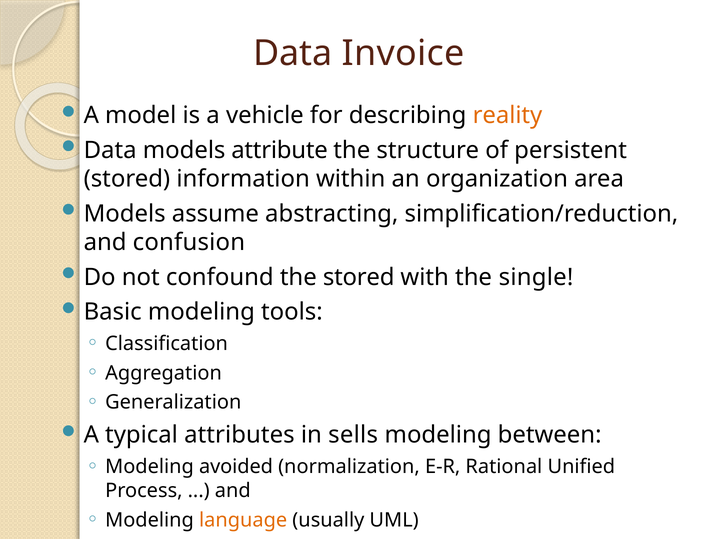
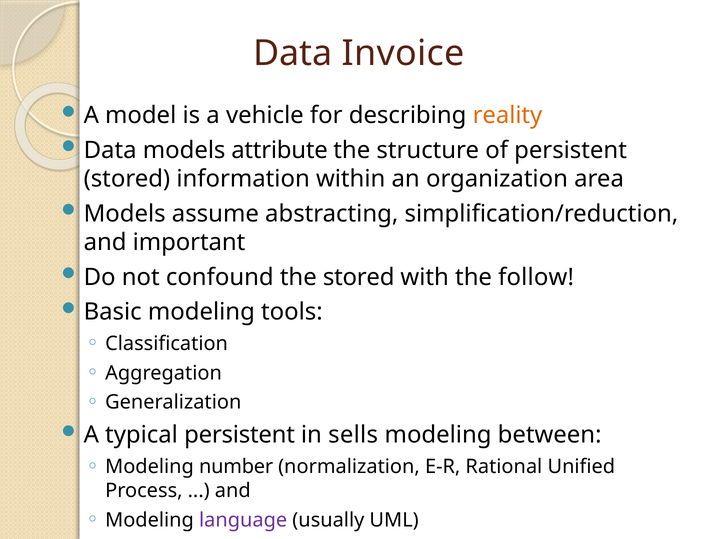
confusion: confusion -> important
single: single -> follow
typical attributes: attributes -> persistent
avoided: avoided -> number
language colour: orange -> purple
